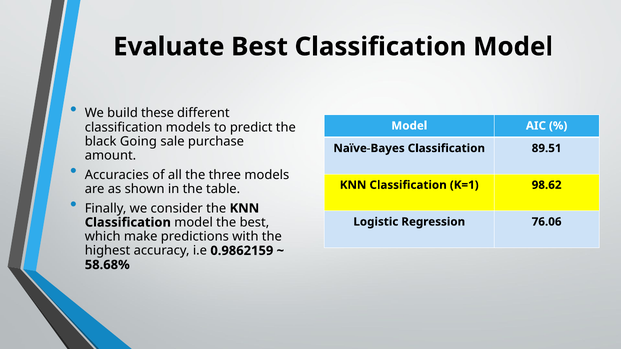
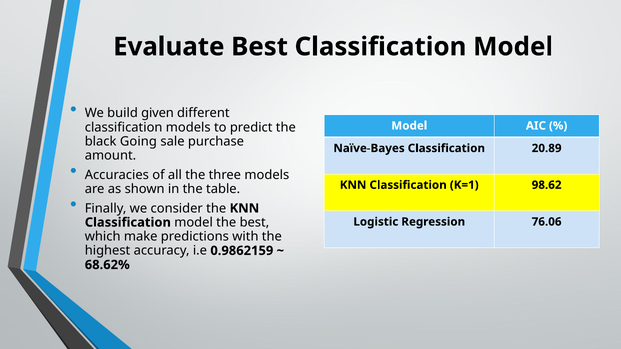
these: these -> given
89.51: 89.51 -> 20.89
58.68%: 58.68% -> 68.62%
